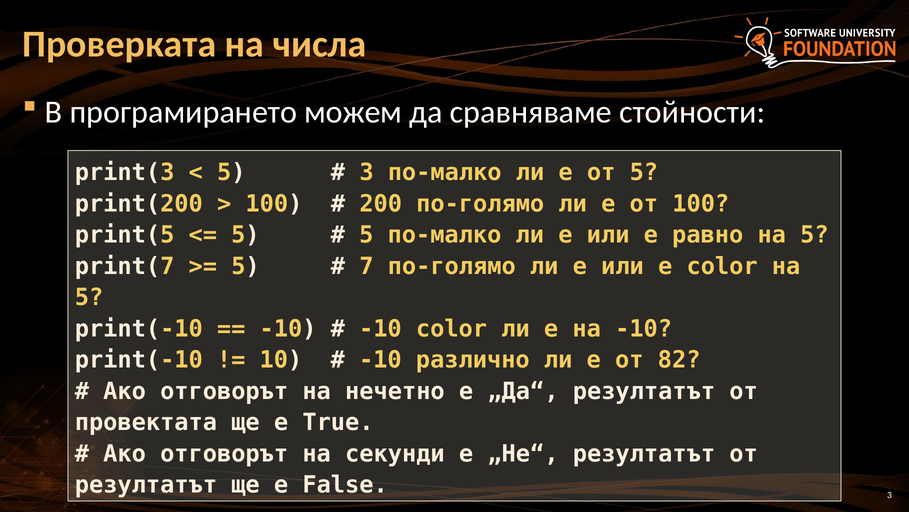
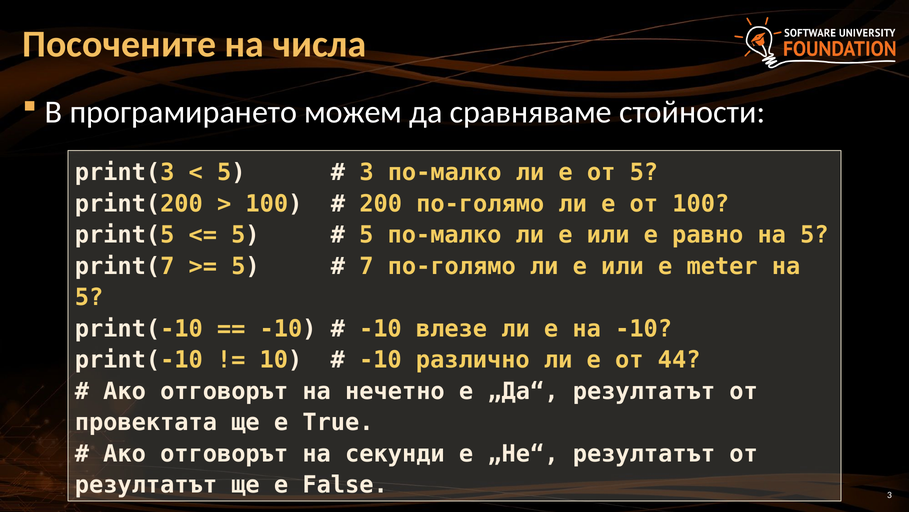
Проверката: Проверката -> Посочените
е color: color -> meter
-10 color: color -> влезе
82: 82 -> 44
